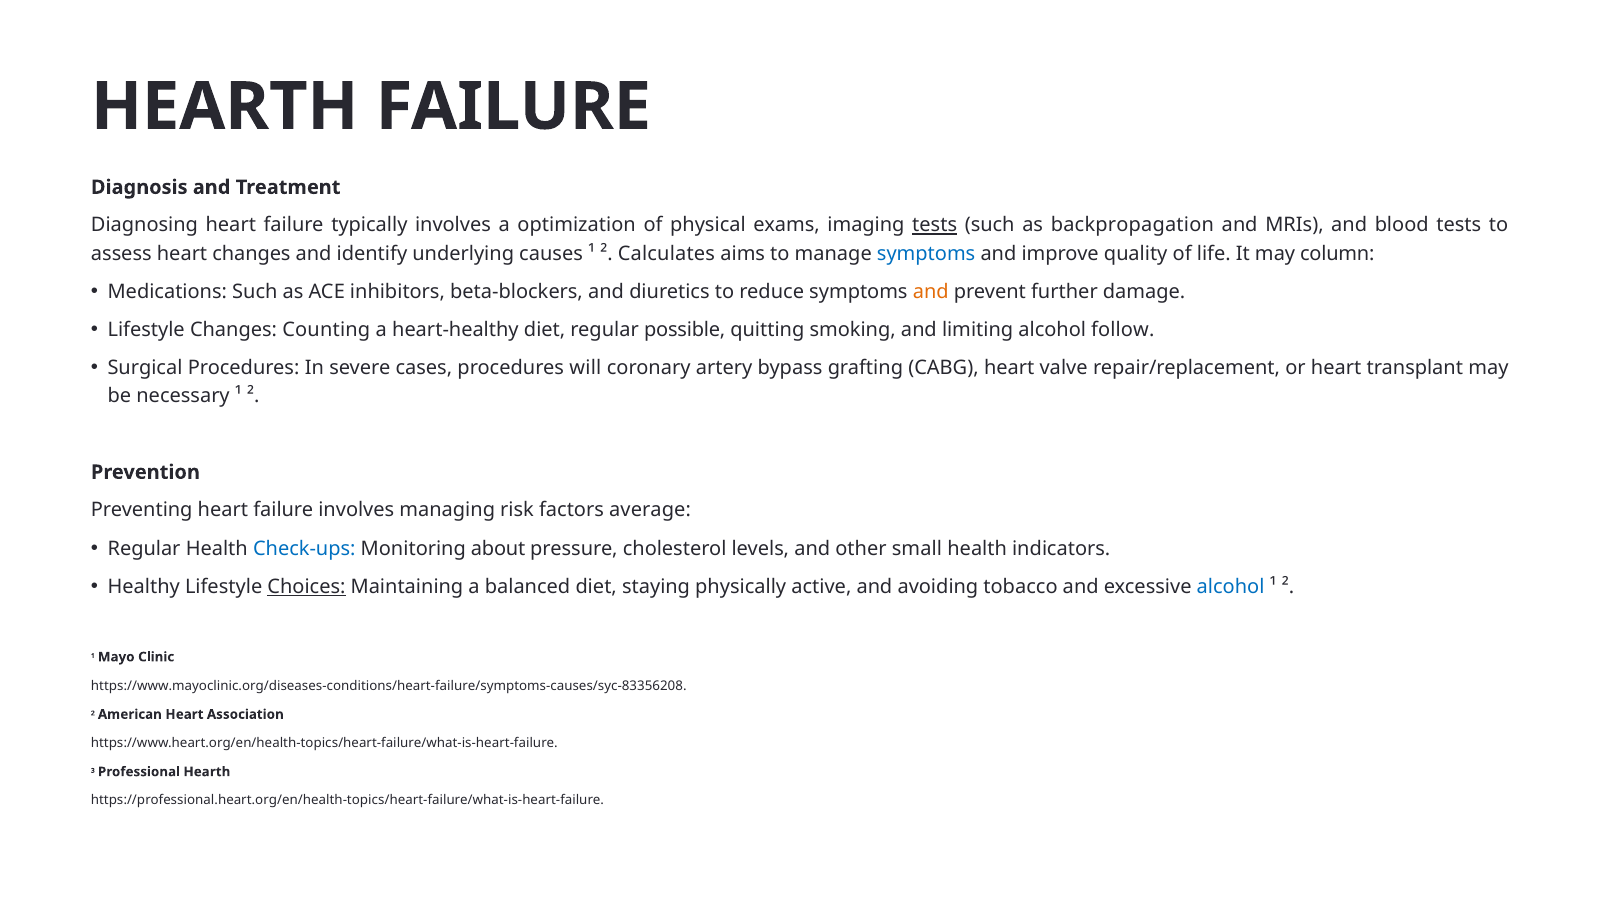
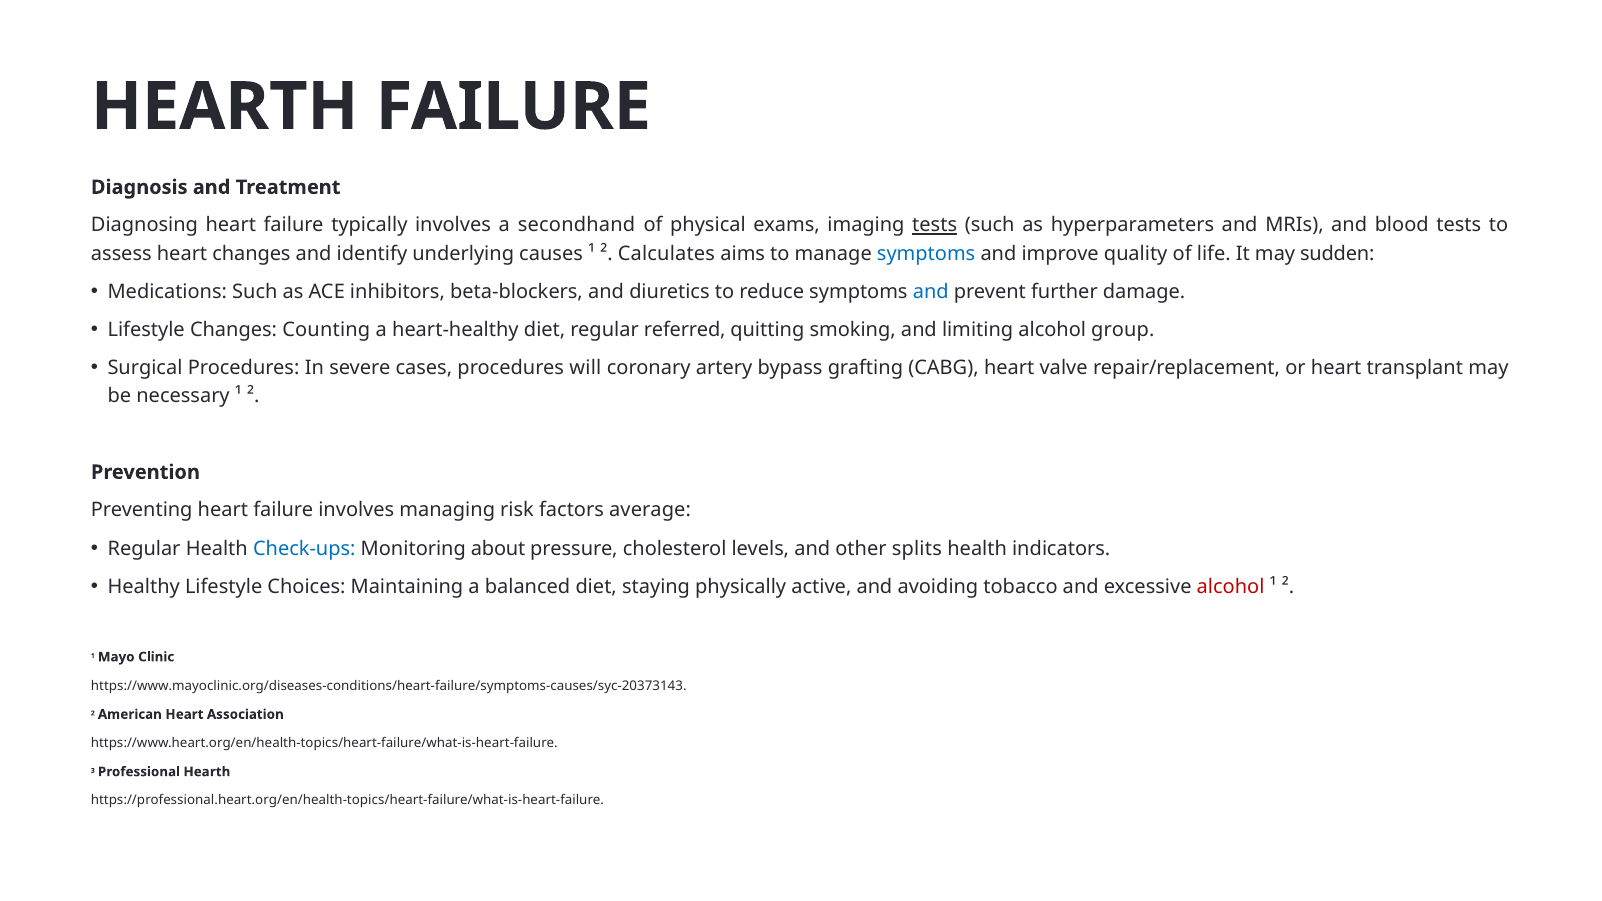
optimization: optimization -> secondhand
backpropagation: backpropagation -> hyperparameters
column: column -> sudden
and at (931, 292) colour: orange -> blue
possible: possible -> referred
follow: follow -> group
small: small -> splits
Choices underline: present -> none
alcohol at (1231, 587) colour: blue -> red
https://www.mayoclinic.org/diseases-conditions/heart-failure/symptoms-causes/syc-83356208: https://www.mayoclinic.org/diseases-conditions/heart-failure/symptoms-causes/syc-83356208 -> https://www.mayoclinic.org/diseases-conditions/heart-failure/symptoms-causes/syc-20373143
